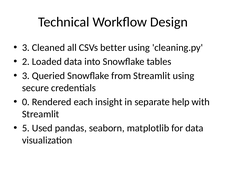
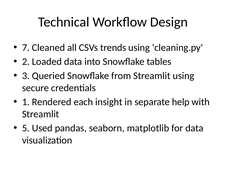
3 at (26, 47): 3 -> 7
better: better -> trends
0: 0 -> 1
